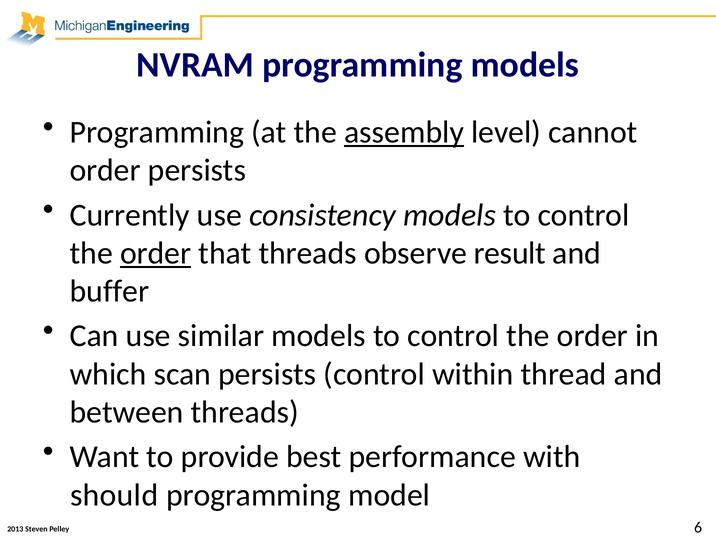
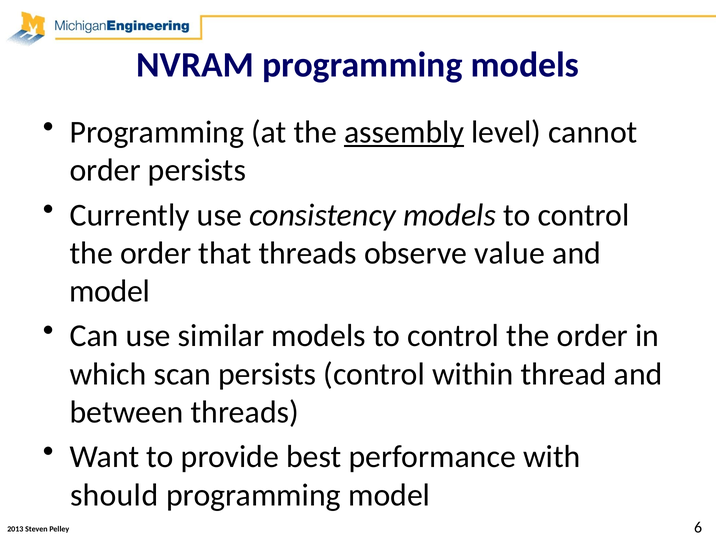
order at (156, 253) underline: present -> none
result: result -> value
buffer at (110, 291): buffer -> model
